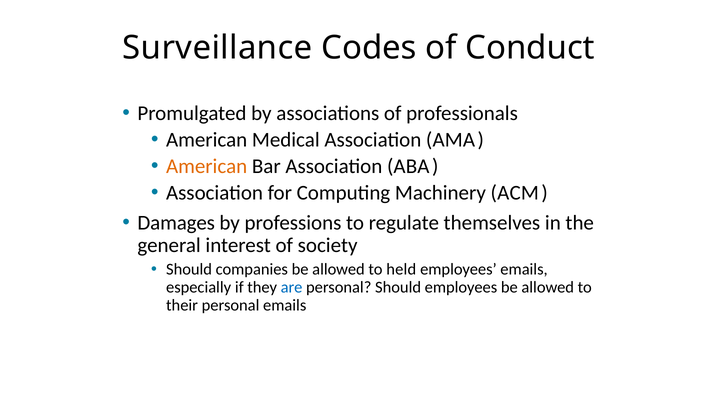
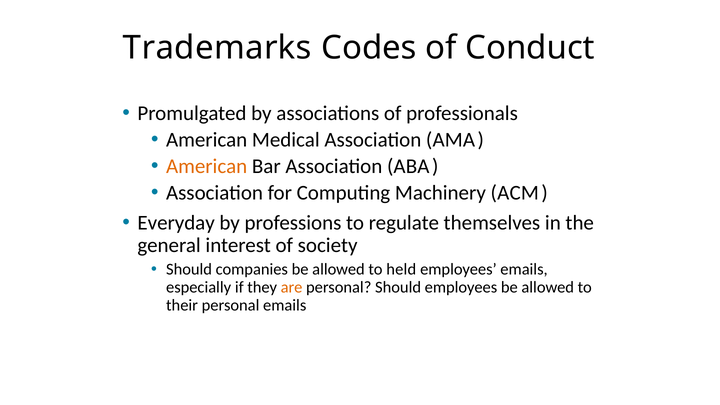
Surveillance: Surveillance -> Trademarks
Damages: Damages -> Everyday
are colour: blue -> orange
